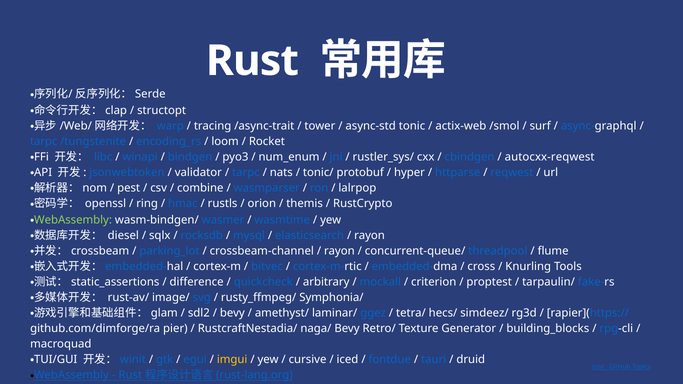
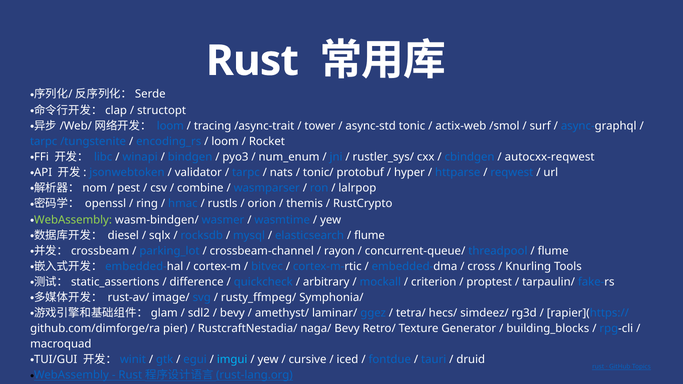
warp at (170, 126): warp -> loom
rayon at (369, 236): rayon -> flume
imgui colour: yellow -> light blue
